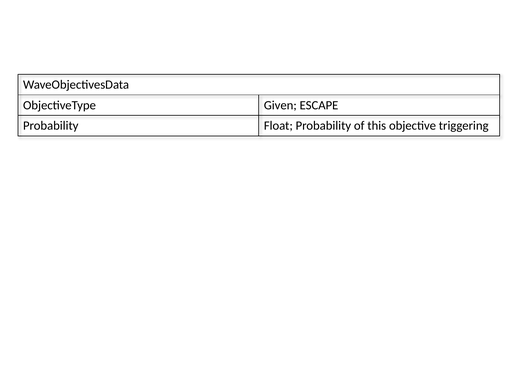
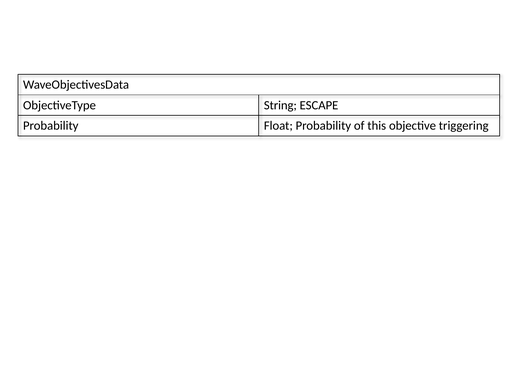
Given: Given -> String
